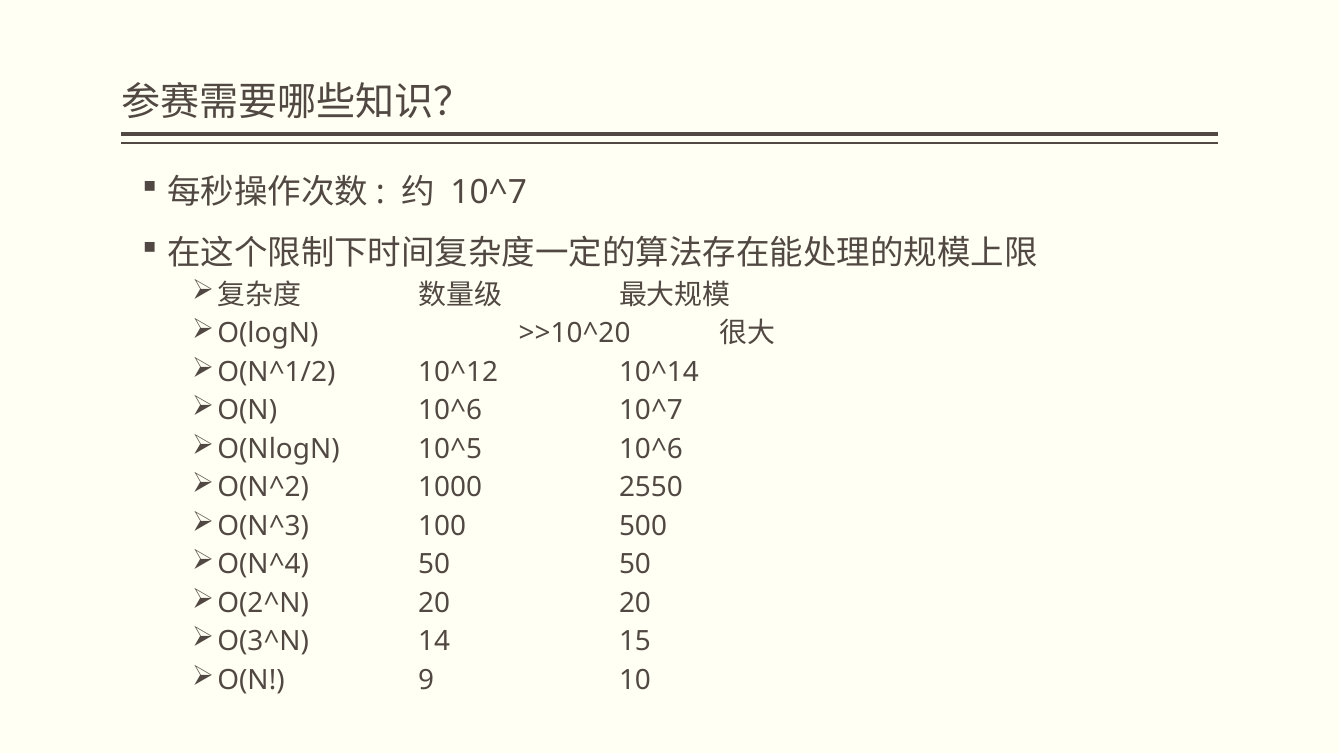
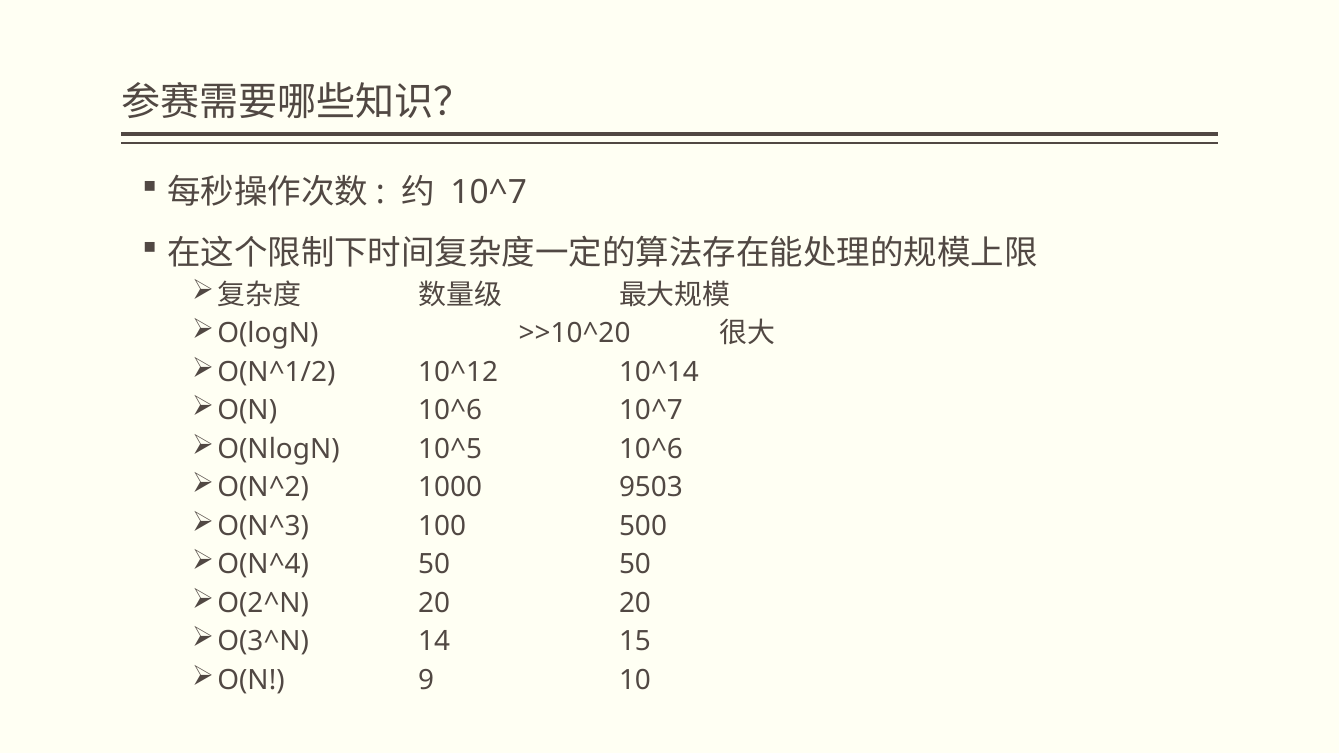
2550: 2550 -> 9503
